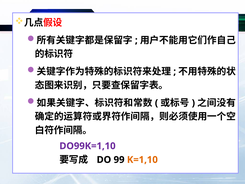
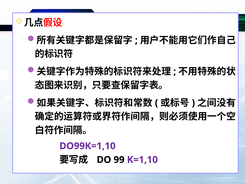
K=1,10 colour: orange -> purple
